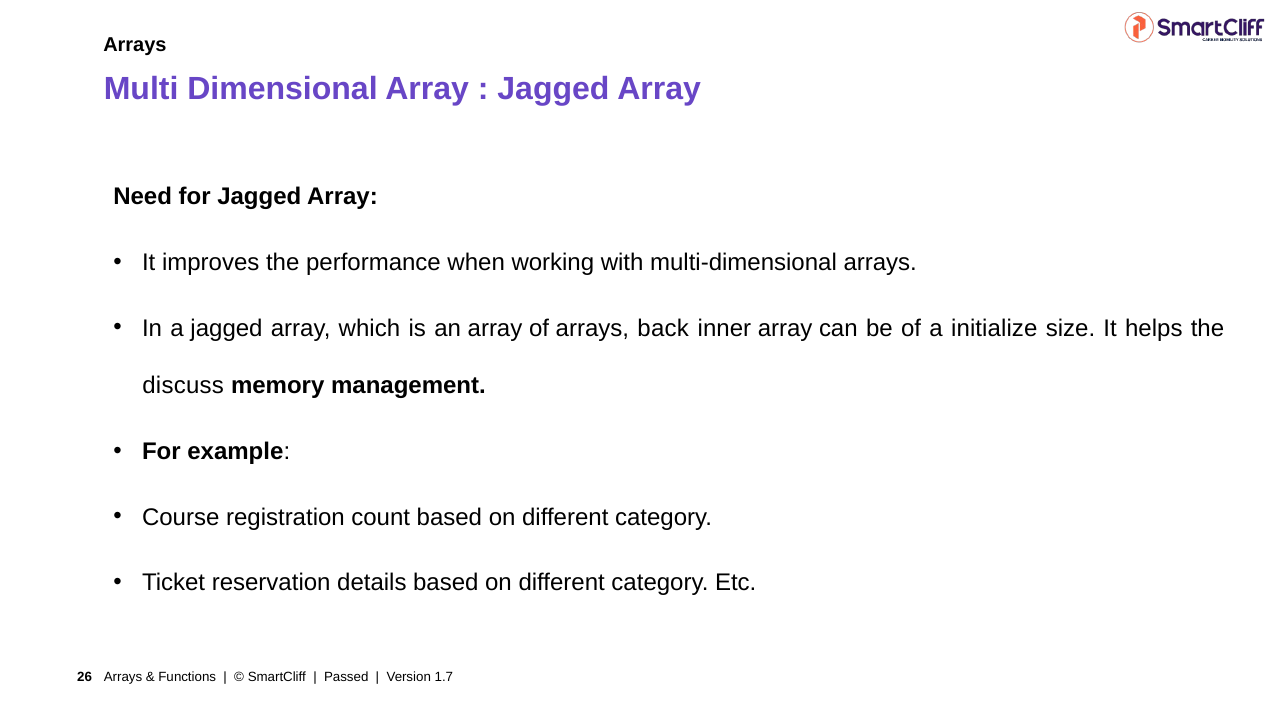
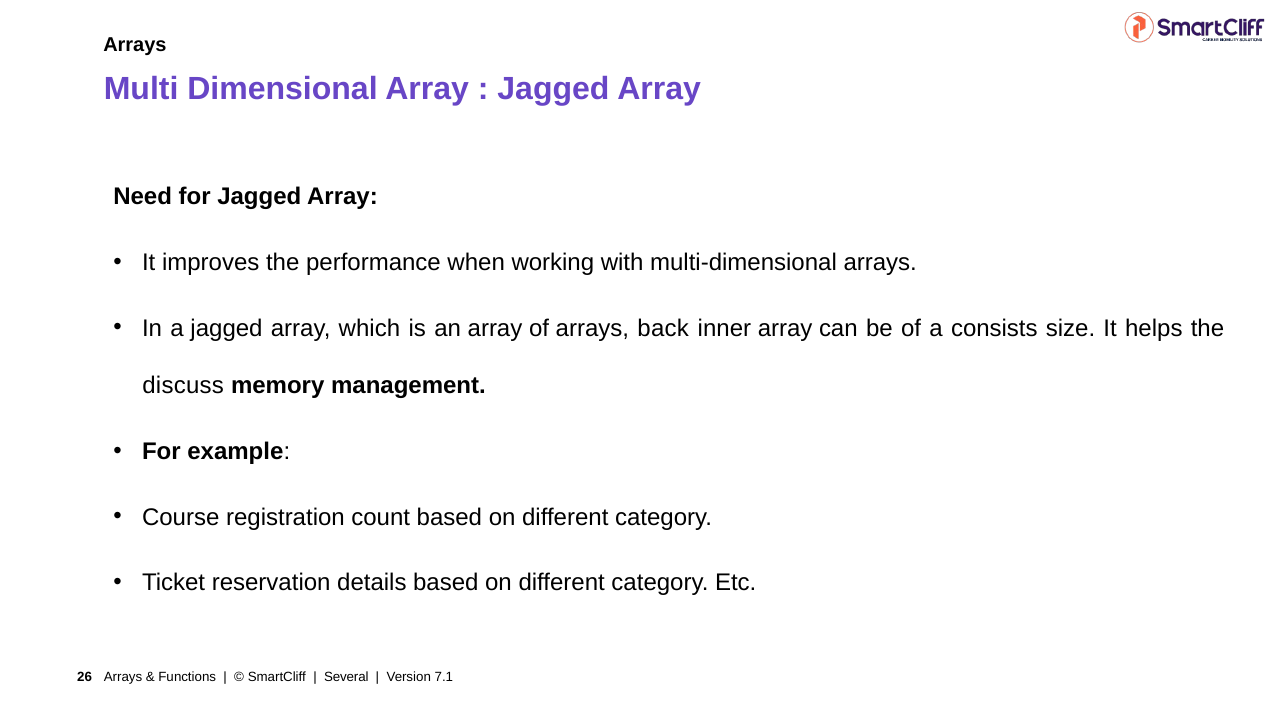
initialize: initialize -> consists
Passed: Passed -> Several
1.7: 1.7 -> 7.1
